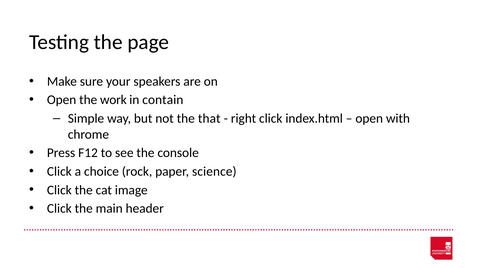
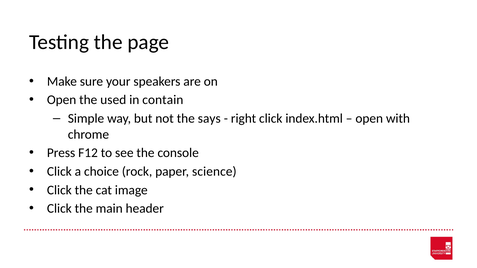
work: work -> used
that: that -> says
